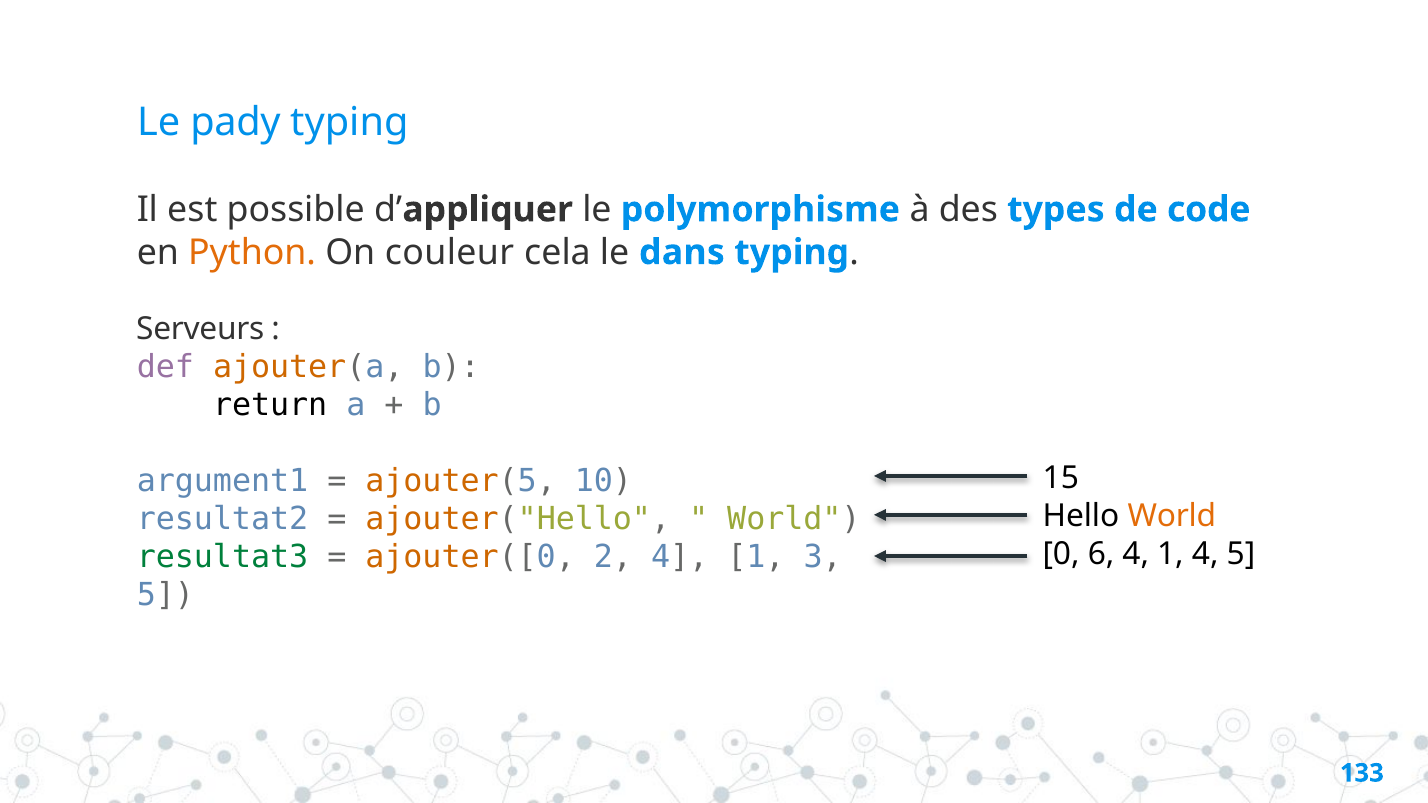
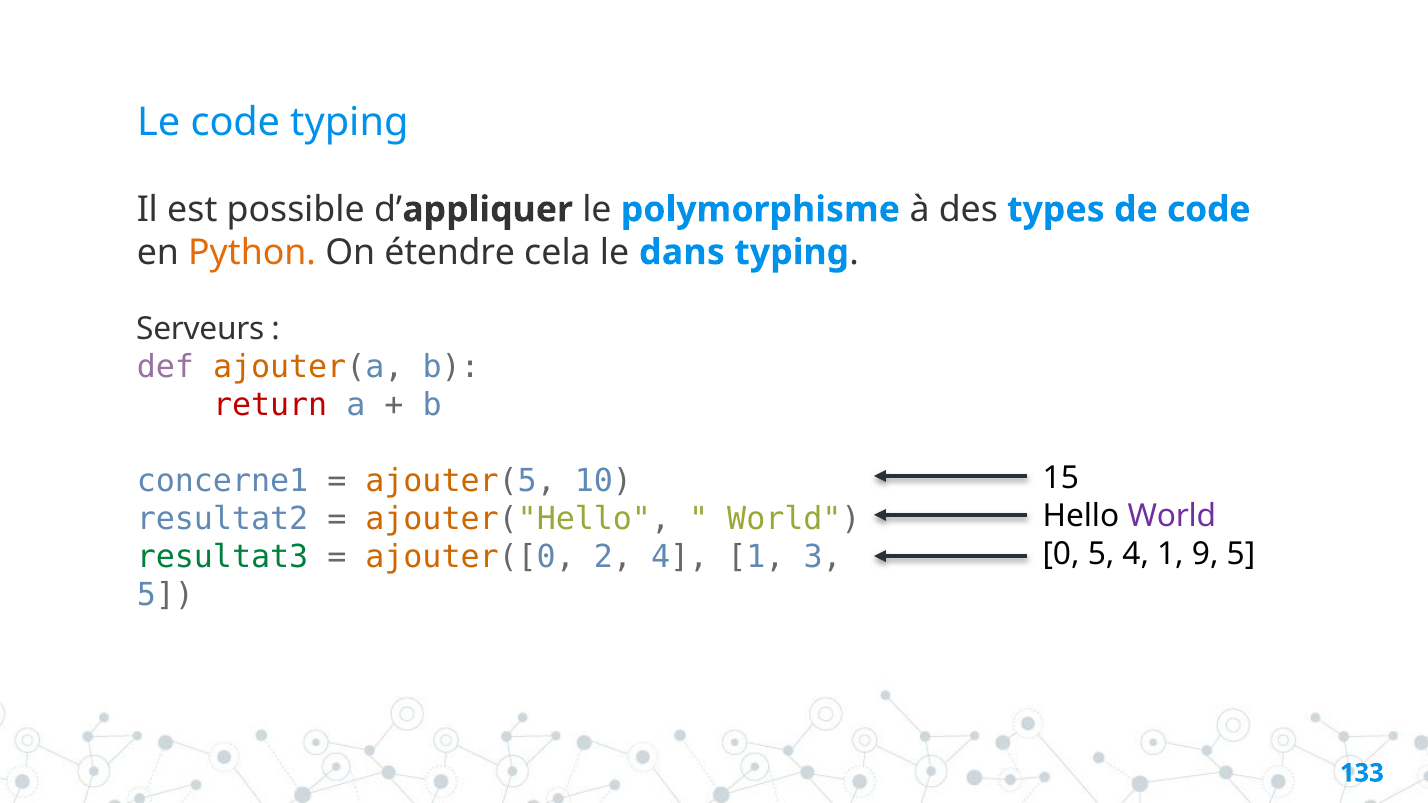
Le pady: pady -> code
couleur: couleur -> étendre
return colour: black -> red
argument1: argument1 -> concerne1
World at (1172, 516) colour: orange -> purple
0 6: 6 -> 5
1 4: 4 -> 9
